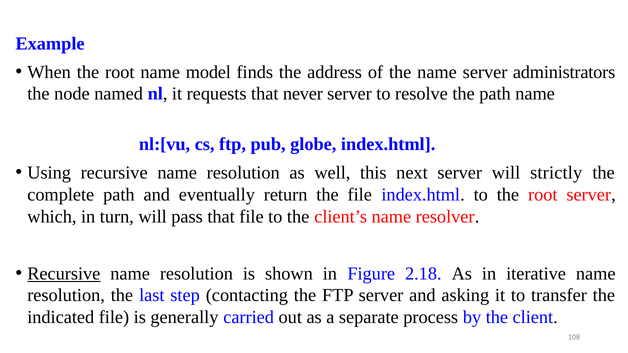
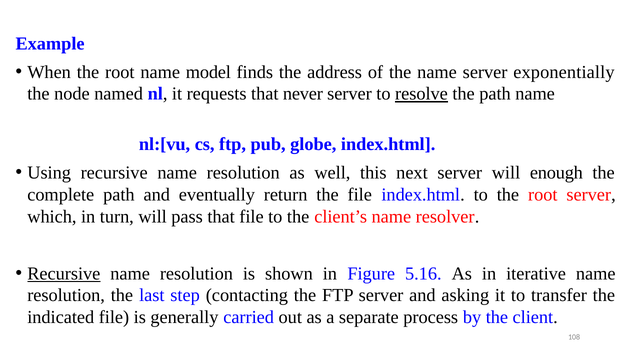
administrators: administrators -> exponentially
resolve underline: none -> present
strictly: strictly -> enough
2.18: 2.18 -> 5.16
